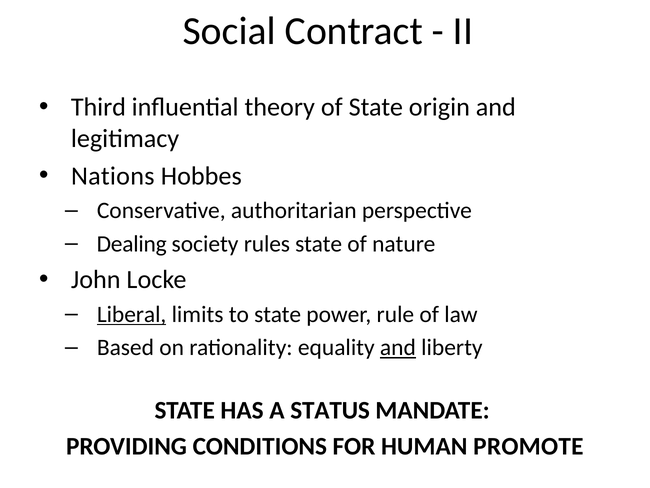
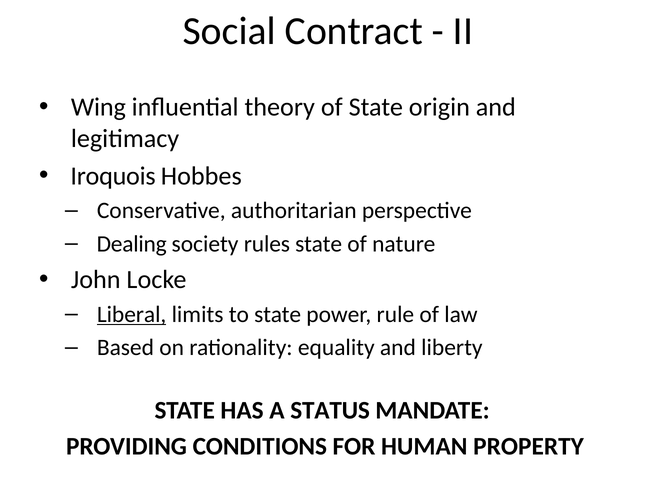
Third: Third -> Wing
Nations: Nations -> Iroquois
and at (398, 347) underline: present -> none
PROMOTE: PROMOTE -> PROPERTY
